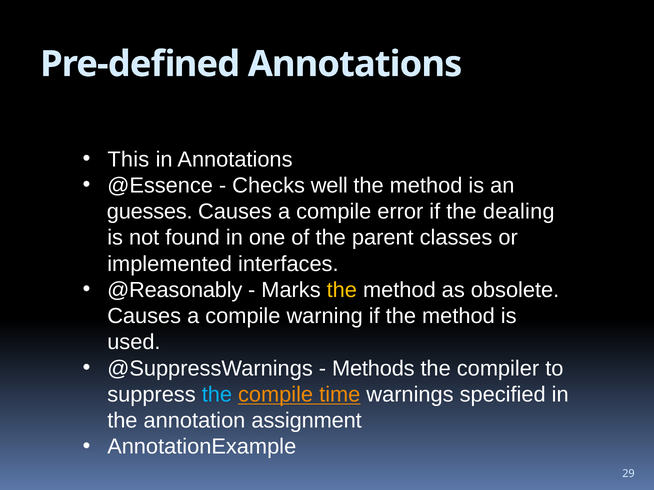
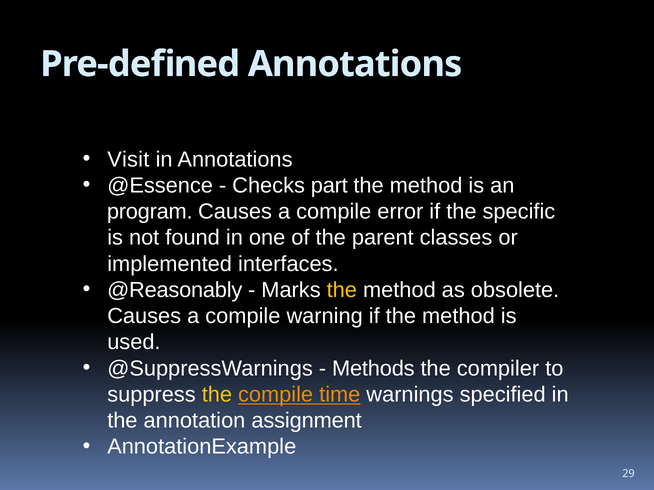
This: This -> Visit
well: well -> part
guesses: guesses -> program
dealing: dealing -> specific
the at (217, 395) colour: light blue -> yellow
